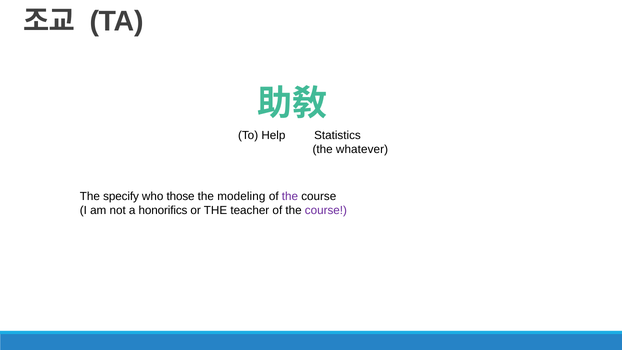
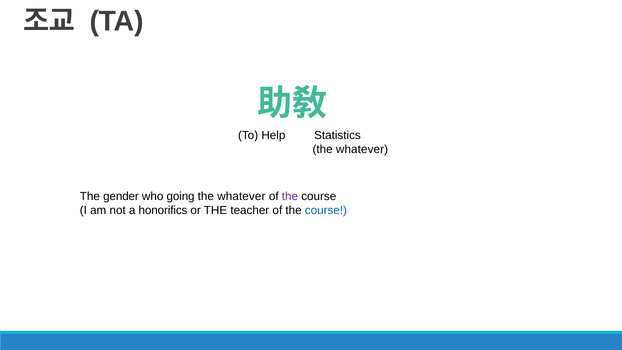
specify: specify -> gender
those: those -> going
modeling at (241, 196): modeling -> whatever
course at (326, 210) colour: purple -> blue
